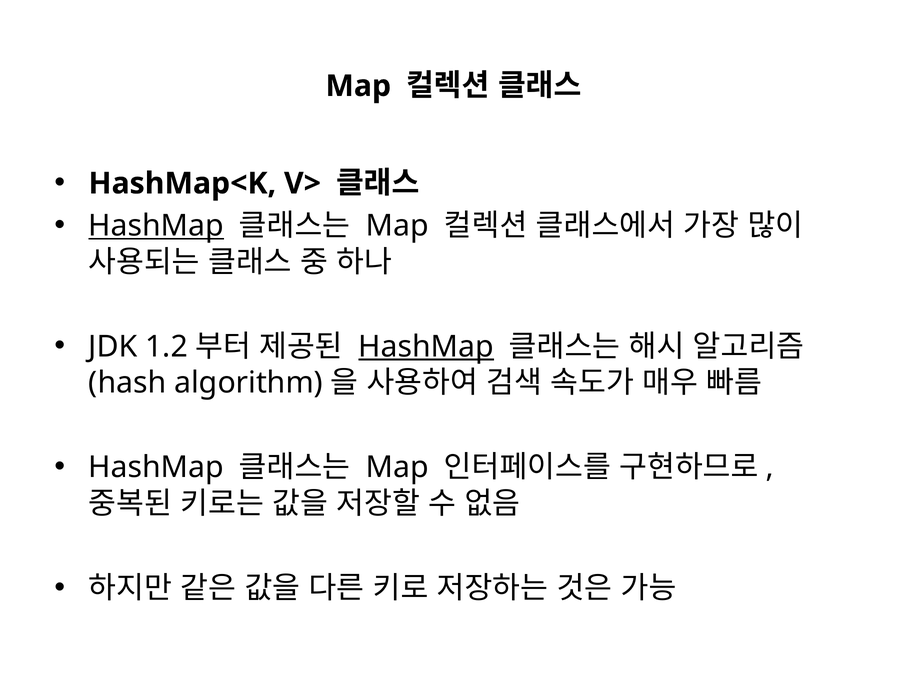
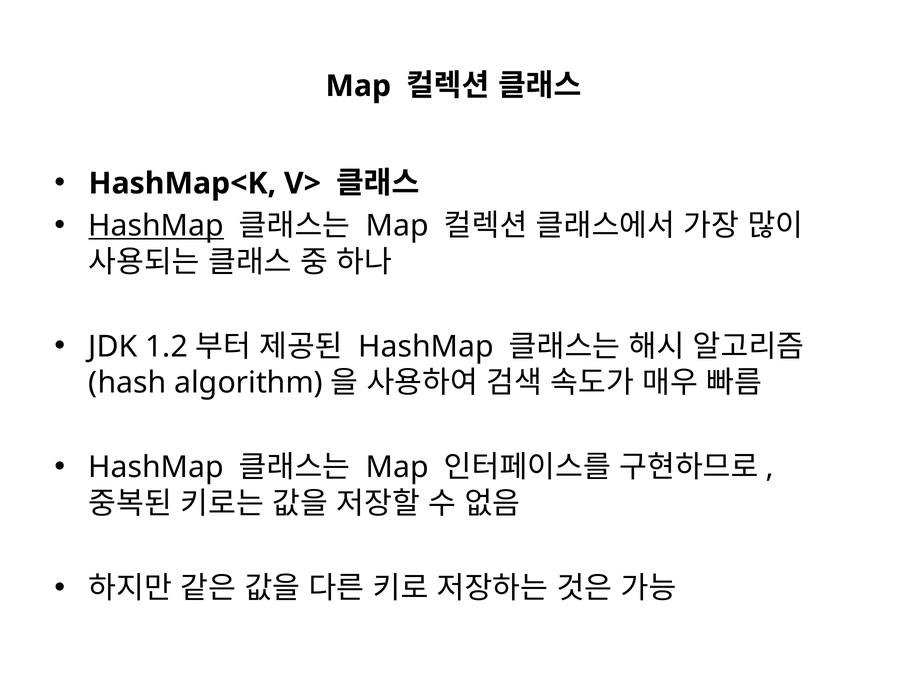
HashMap at (426, 347) underline: present -> none
